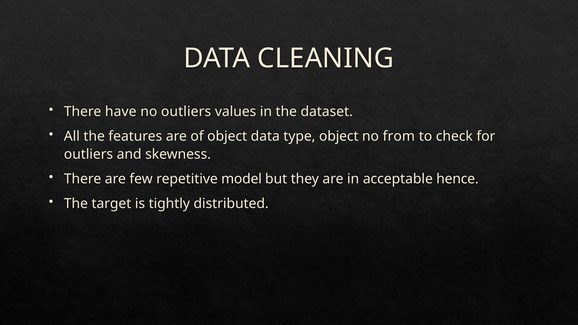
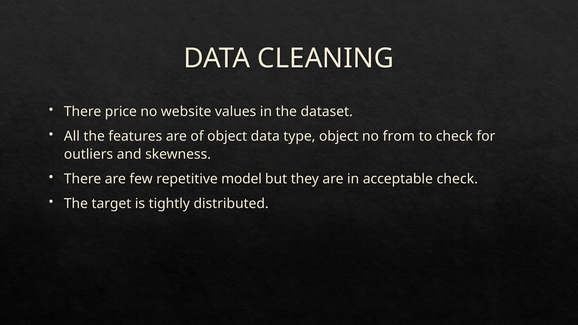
have: have -> price
no outliers: outliers -> website
acceptable hence: hence -> check
